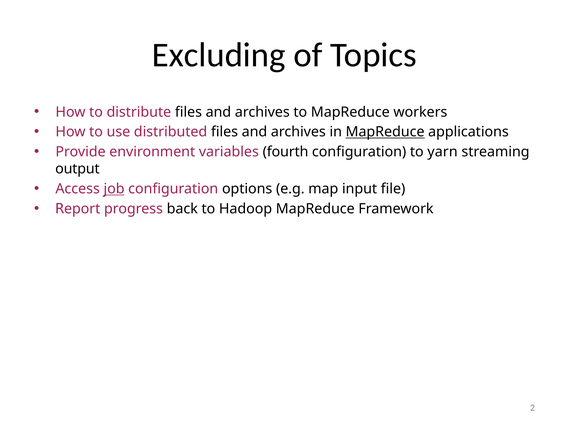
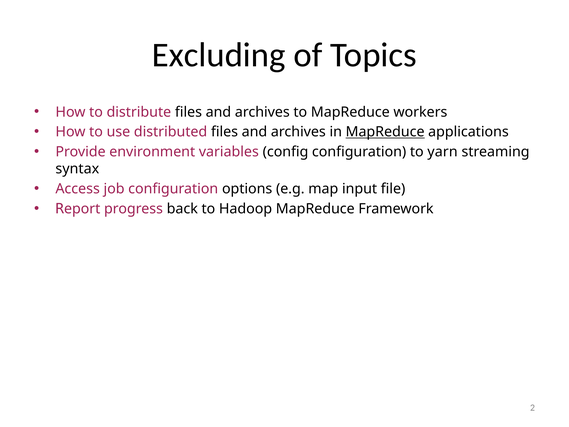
fourth: fourth -> config
output: output -> syntax
job underline: present -> none
